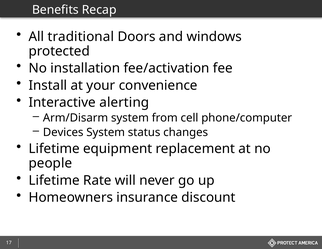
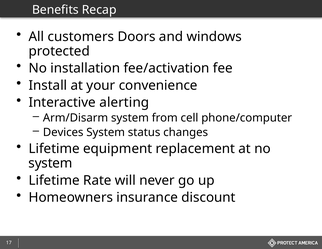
traditional: traditional -> customers
people at (50, 163): people -> system
